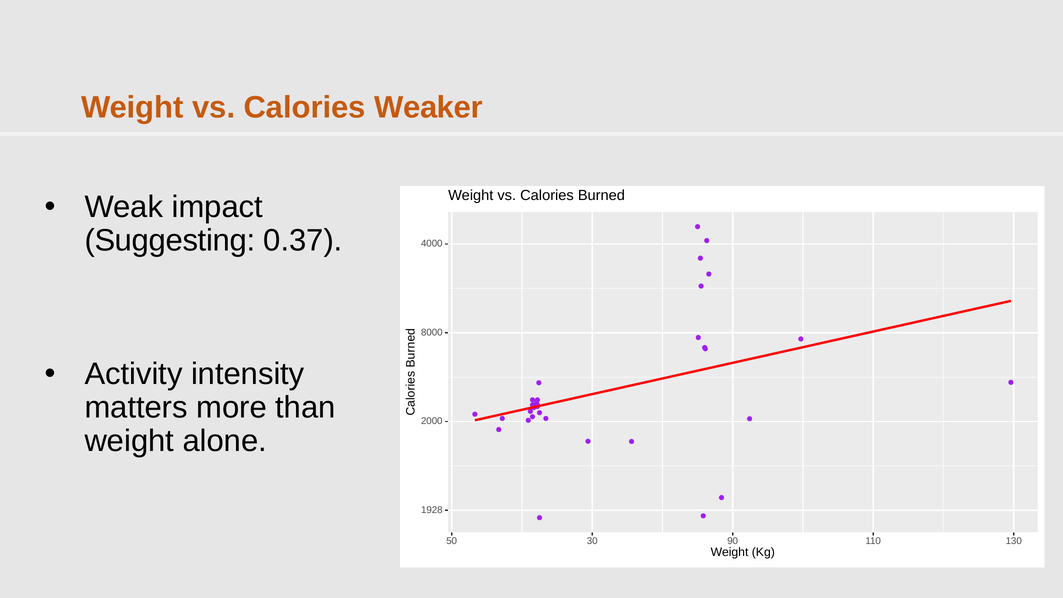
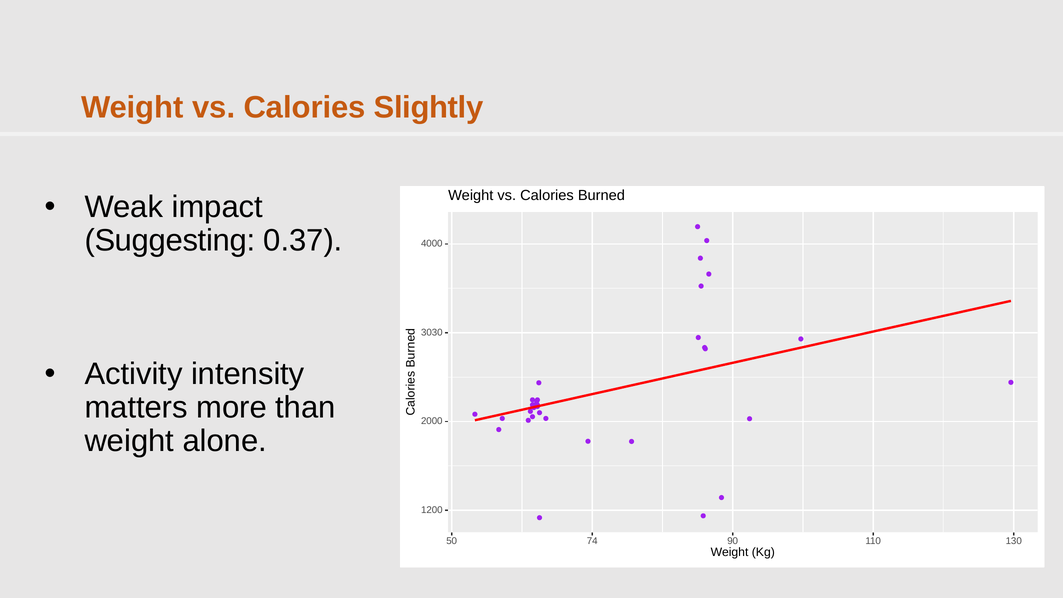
Weaker: Weaker -> Slightly
8000: 8000 -> 3030
1928: 1928 -> 1200
30: 30 -> 74
